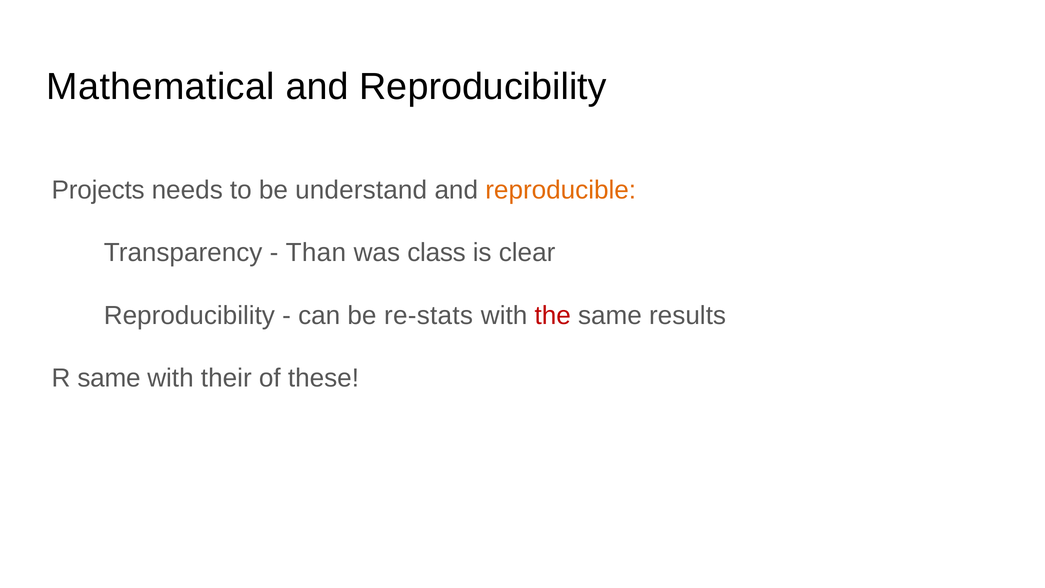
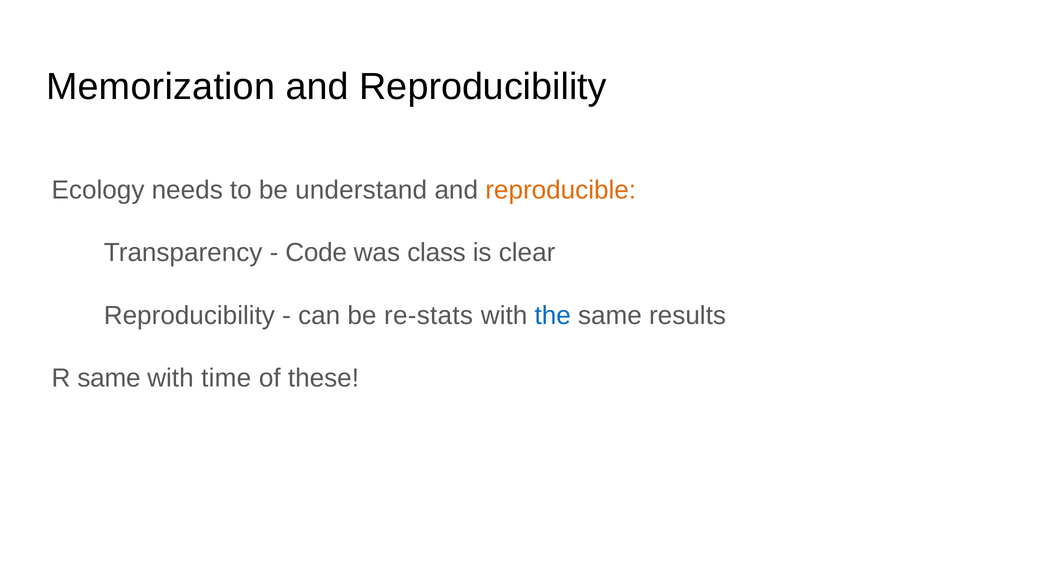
Mathematical: Mathematical -> Memorization
Projects: Projects -> Ecology
Than: Than -> Code
the colour: red -> blue
their: their -> time
